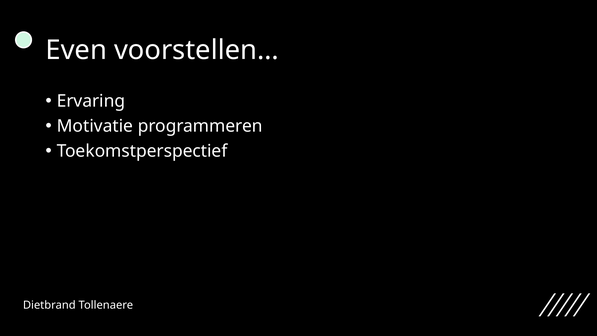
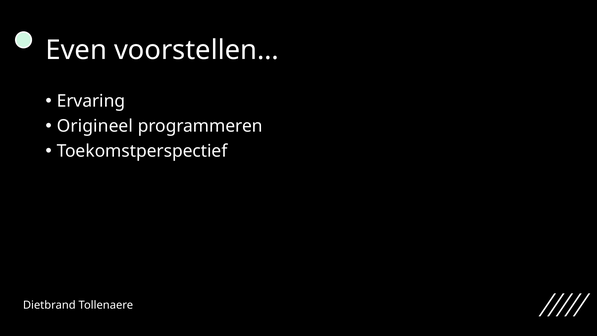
Motivatie: Motivatie -> Origineel
